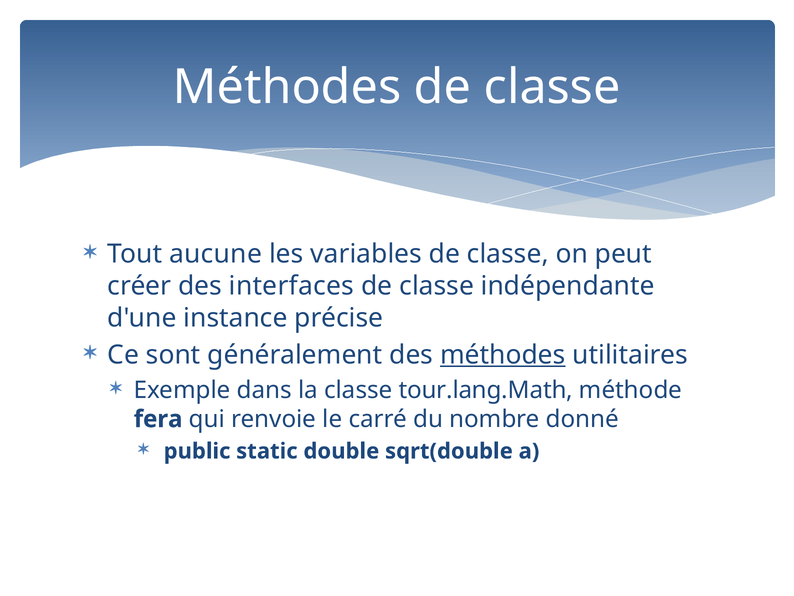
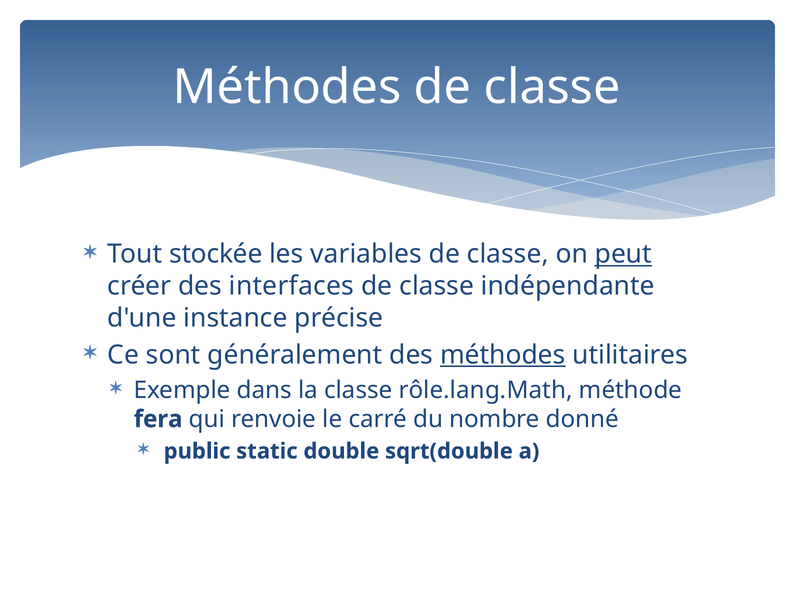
aucune: aucune -> stockée
peut underline: none -> present
tour.lang.Math: tour.lang.Math -> rôle.lang.Math
